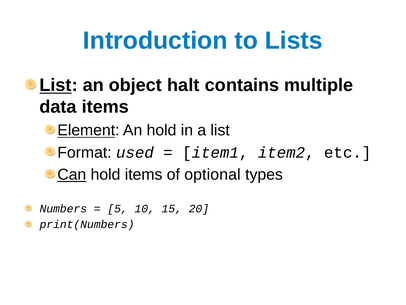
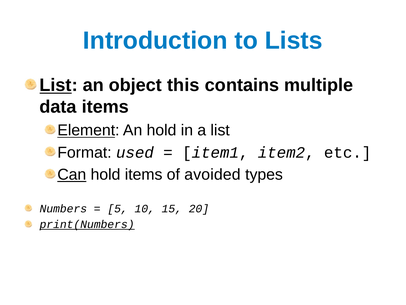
halt: halt -> this
optional: optional -> avoided
print(Numbers underline: none -> present
